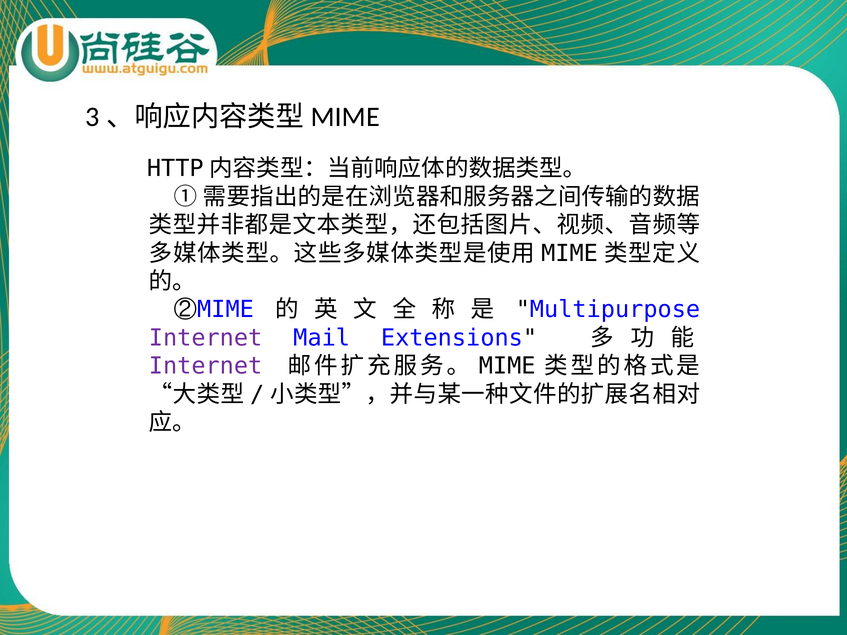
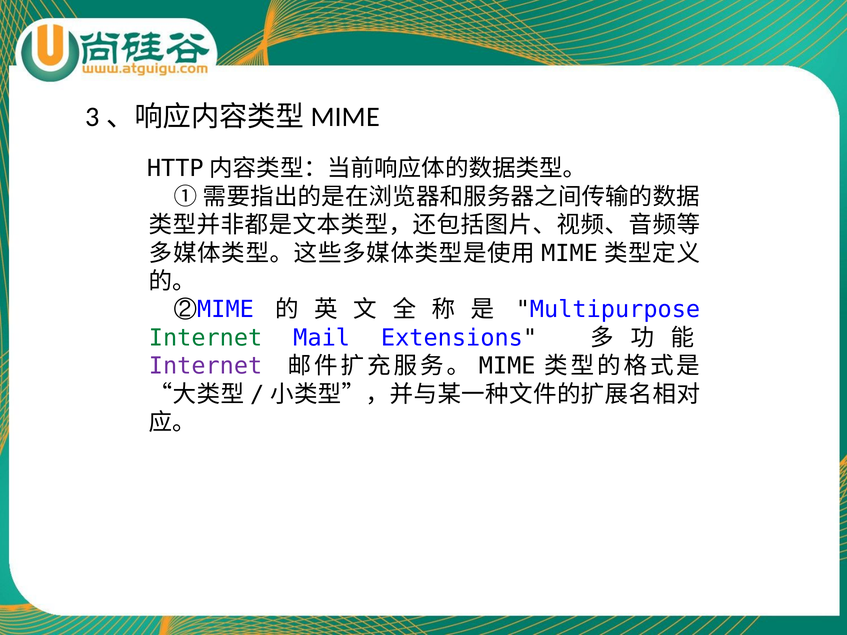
Internet at (206, 338) colour: purple -> green
